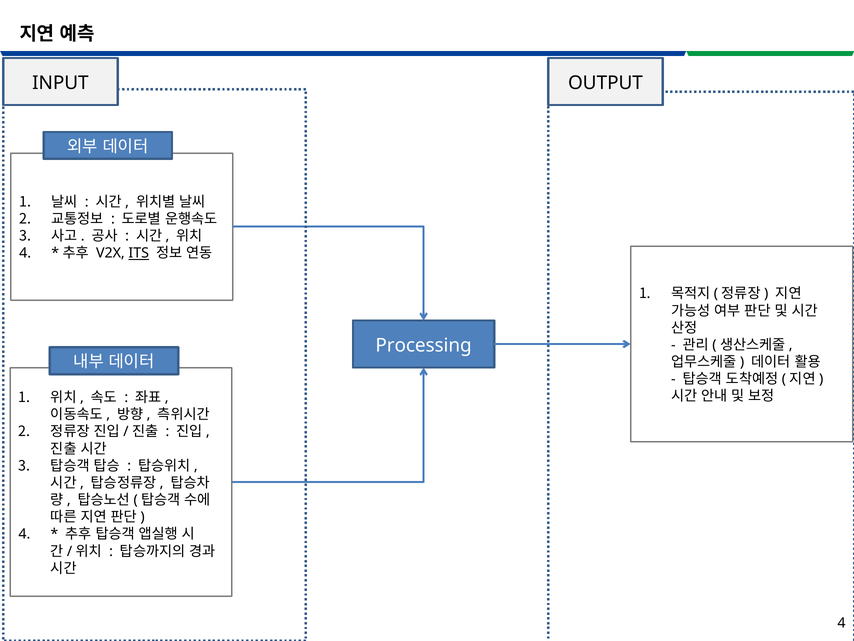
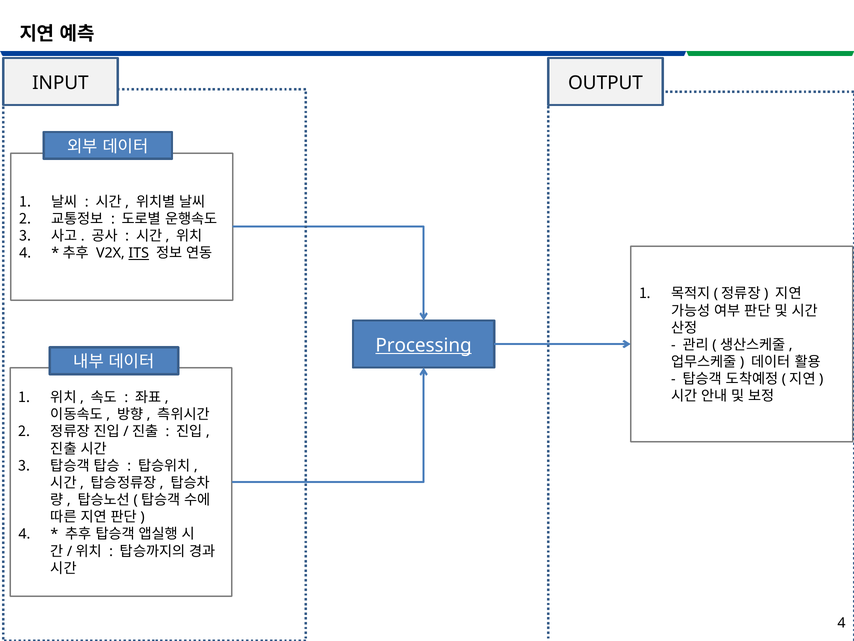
Processing underline: none -> present
